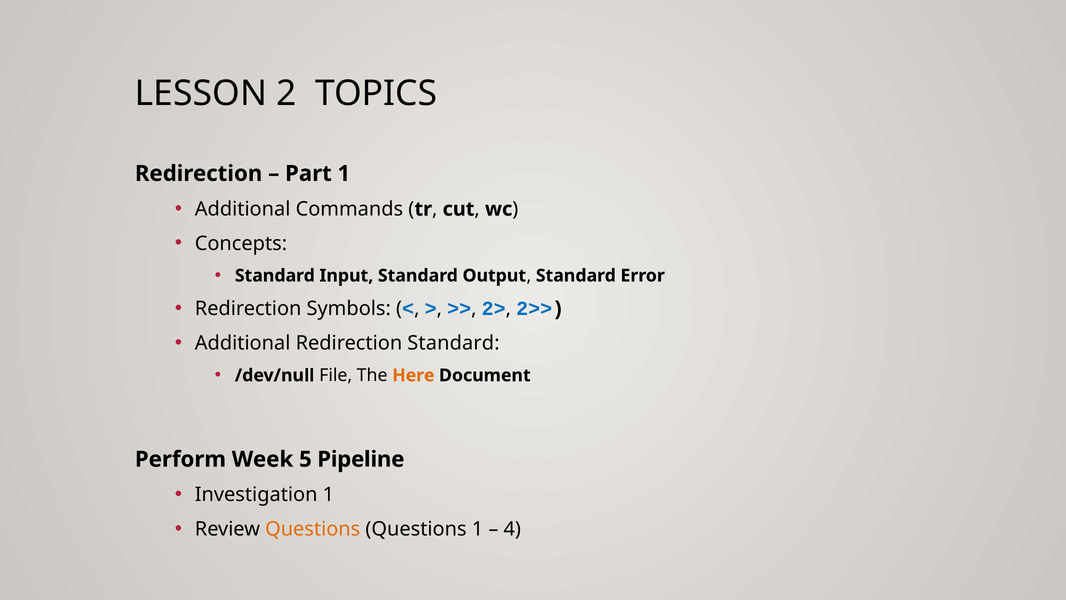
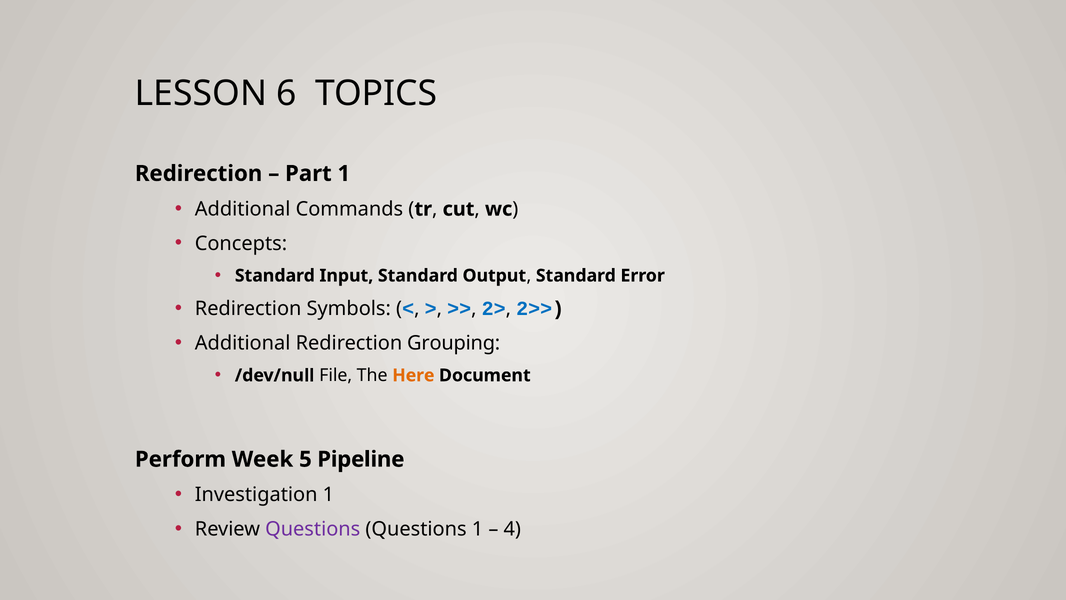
2: 2 -> 6
Redirection Standard: Standard -> Grouping
Questions at (313, 529) colour: orange -> purple
